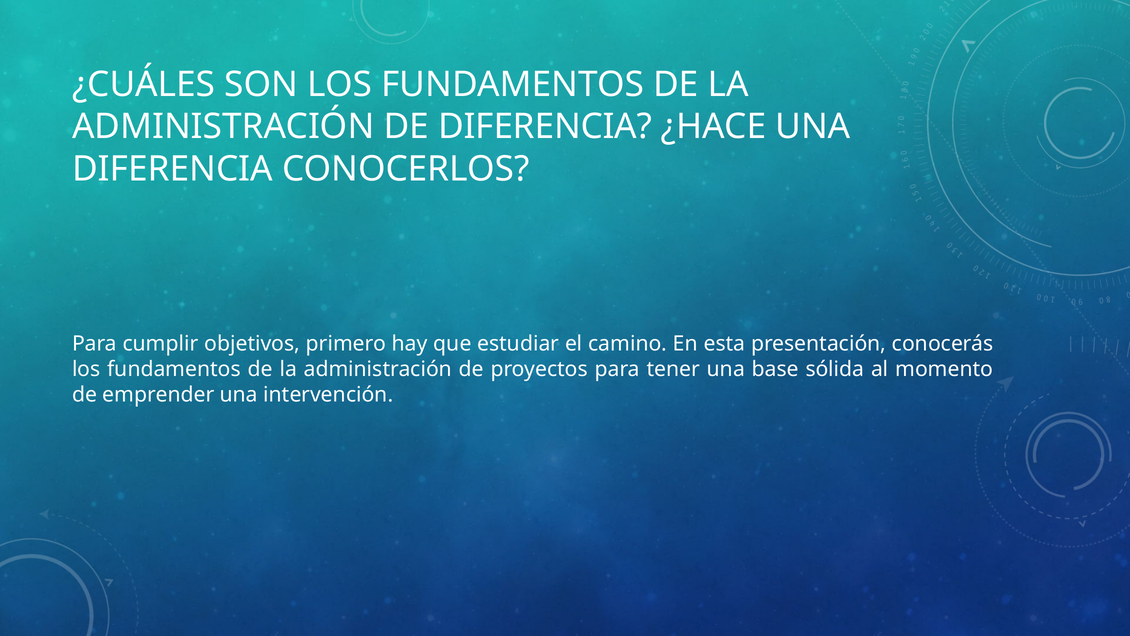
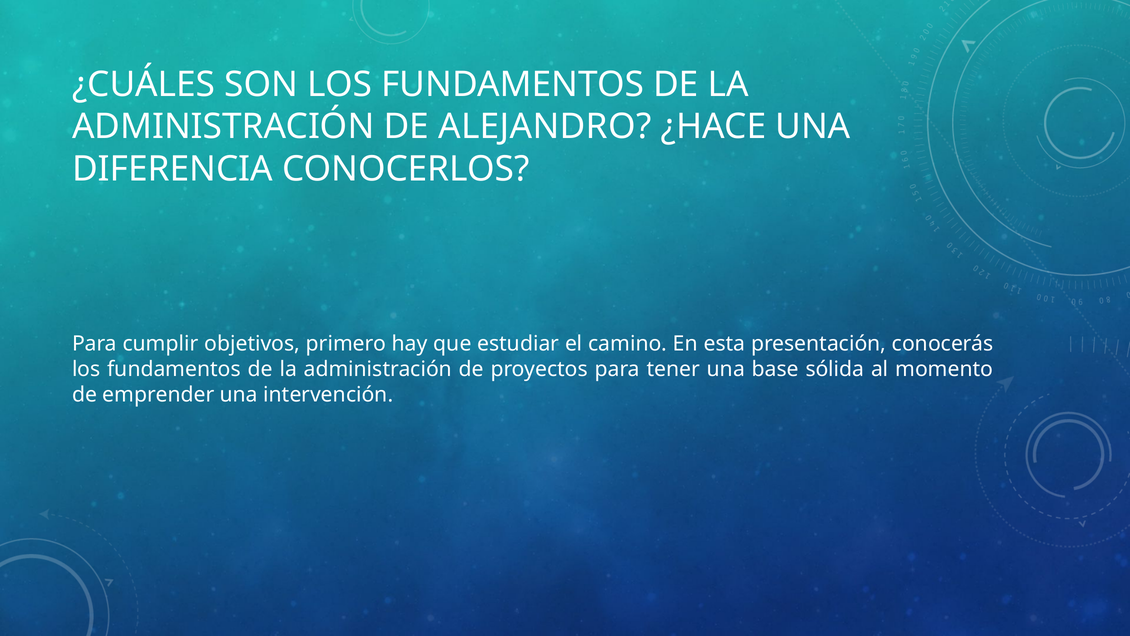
DE DIFERENCIA: DIFERENCIA -> ALEJANDRO
